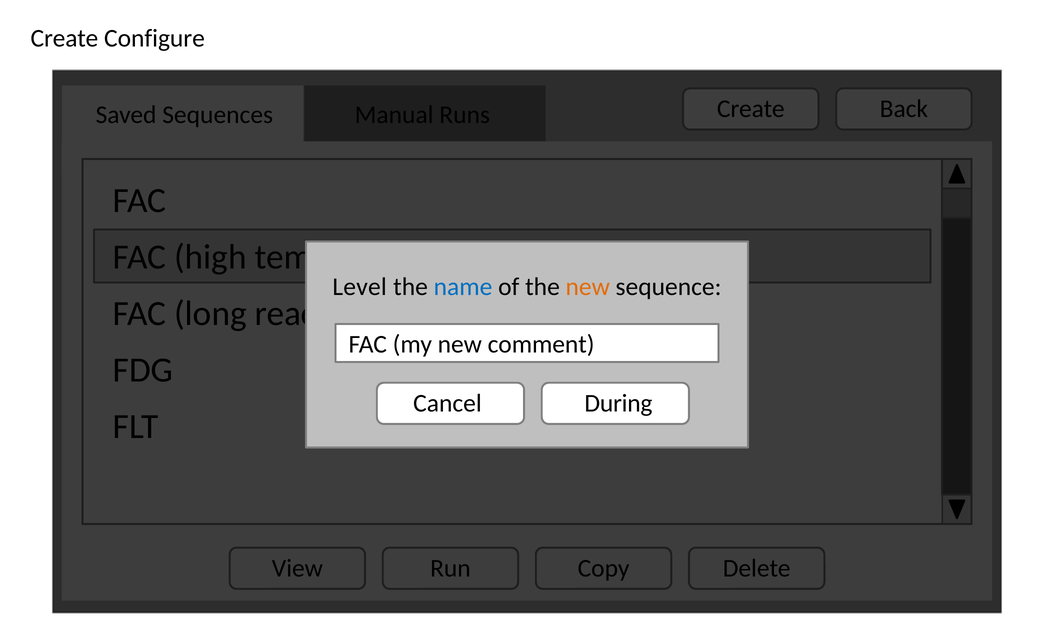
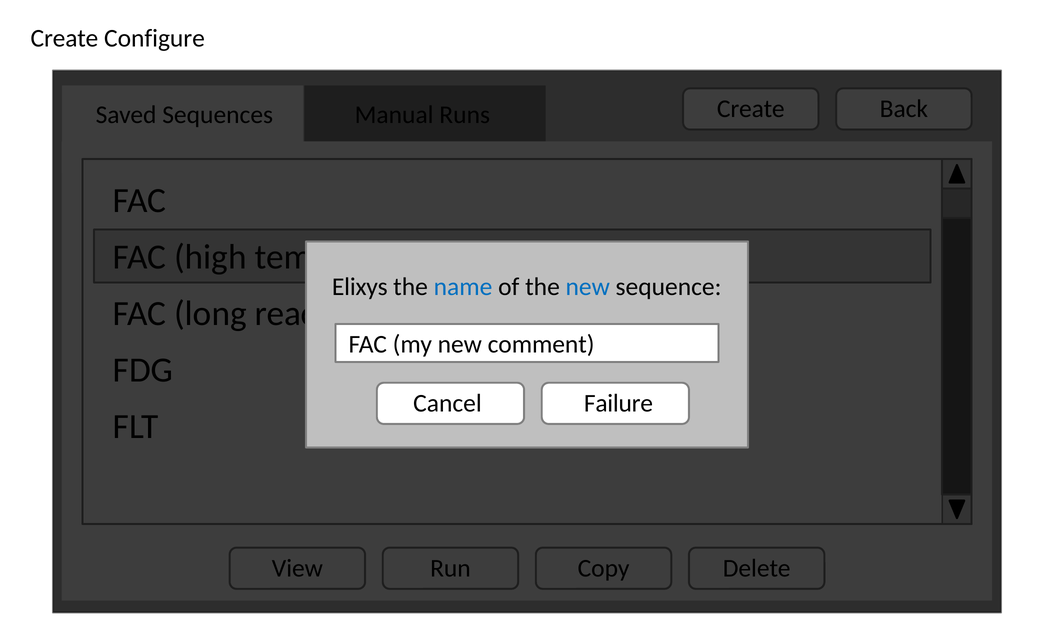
Level: Level -> Elixys
new at (588, 287) colour: orange -> blue
During: During -> Failure
